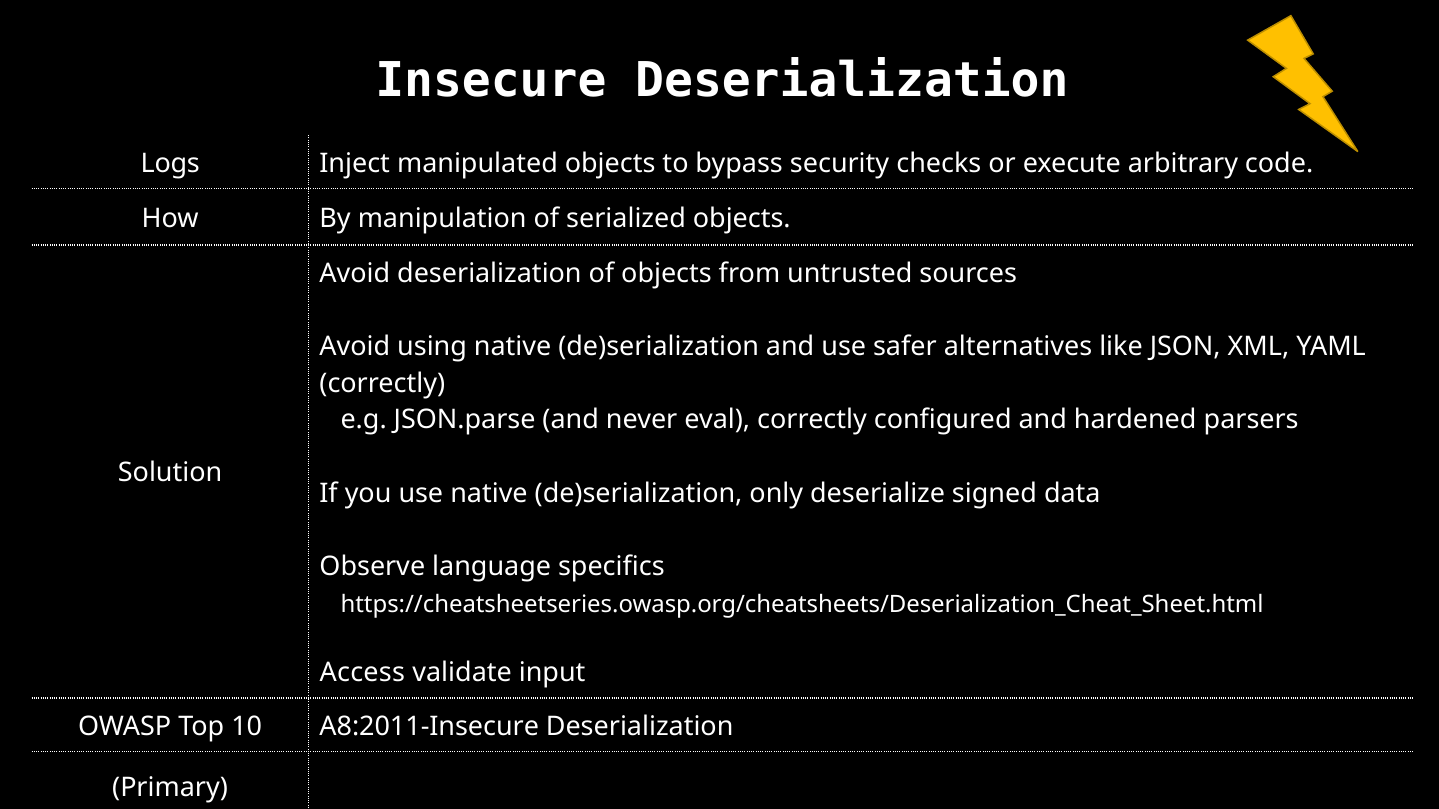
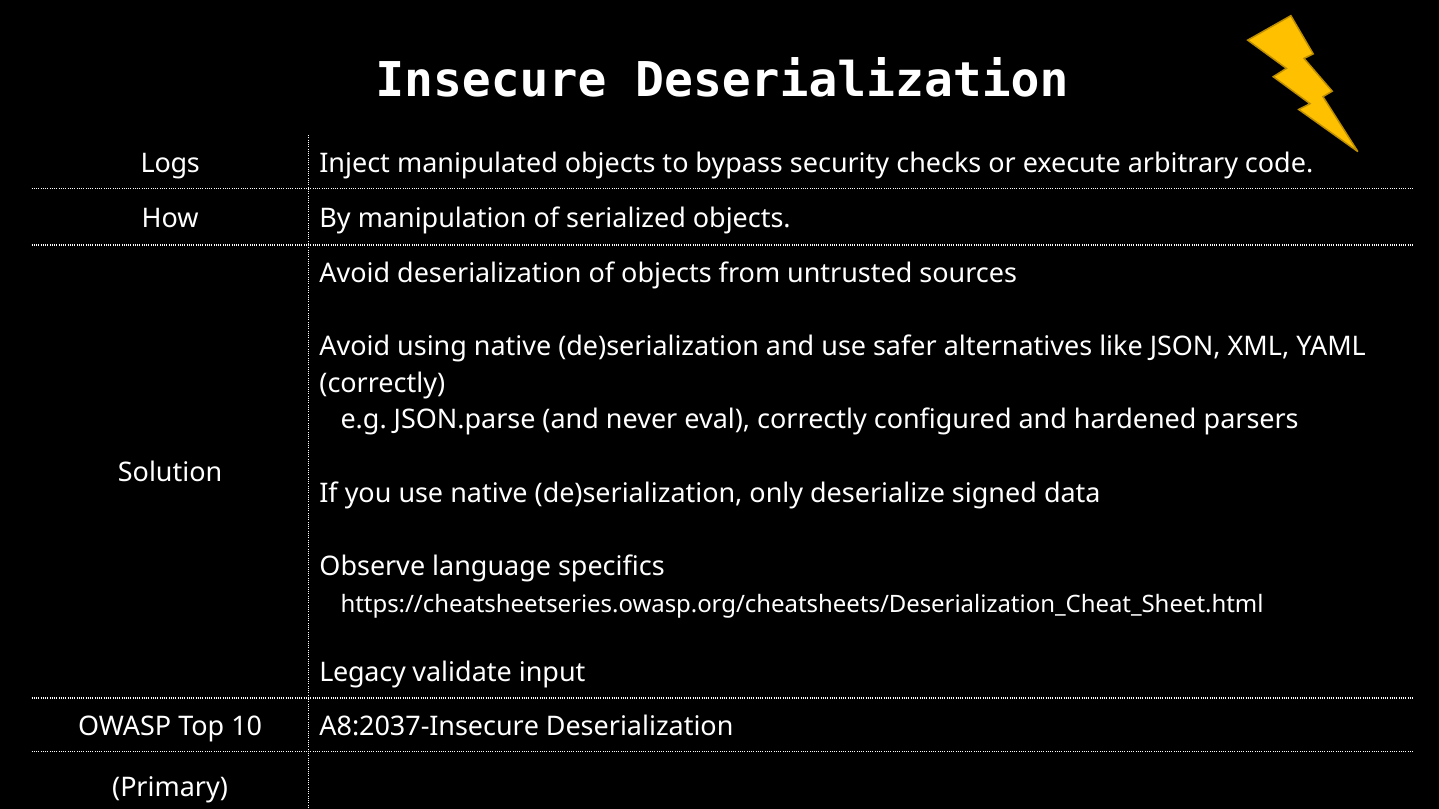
Access: Access -> Legacy
A8:2011-Insecure: A8:2011-Insecure -> A8:2037-Insecure
